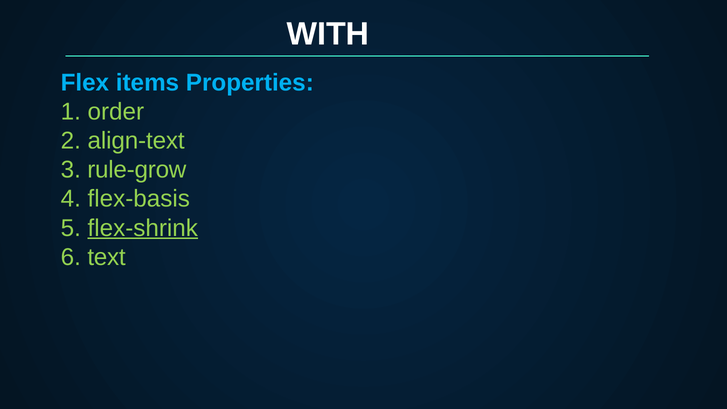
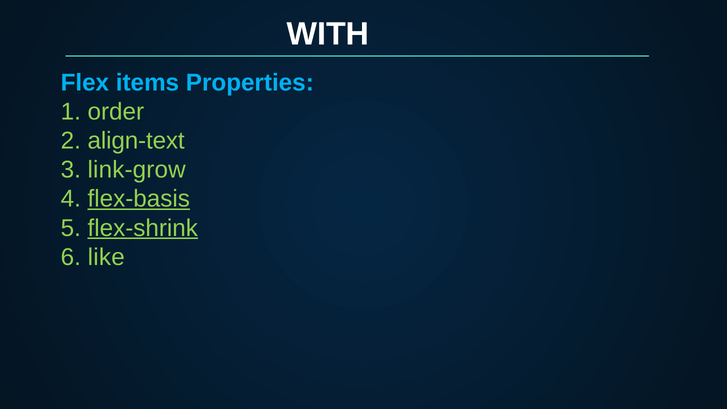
rule-grow: rule-grow -> link-grow
flex-basis underline: none -> present
text: text -> like
